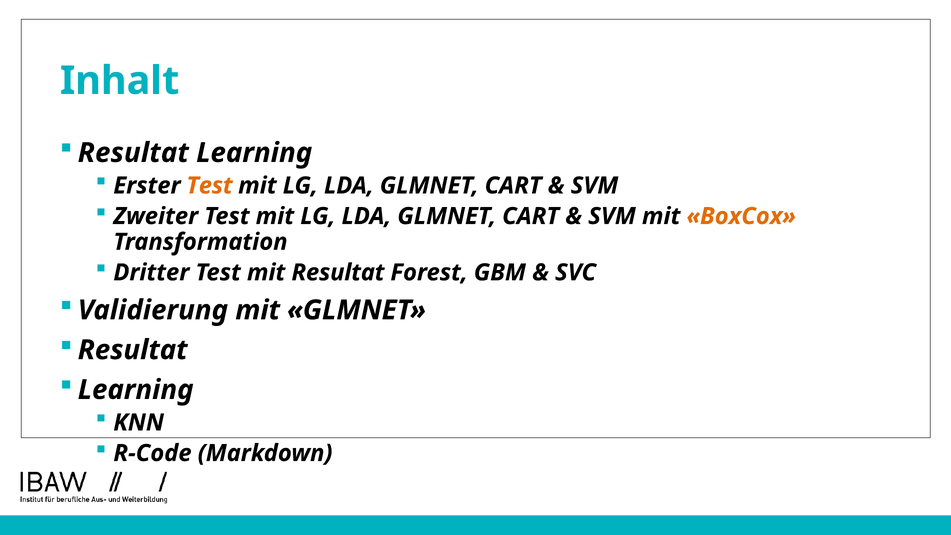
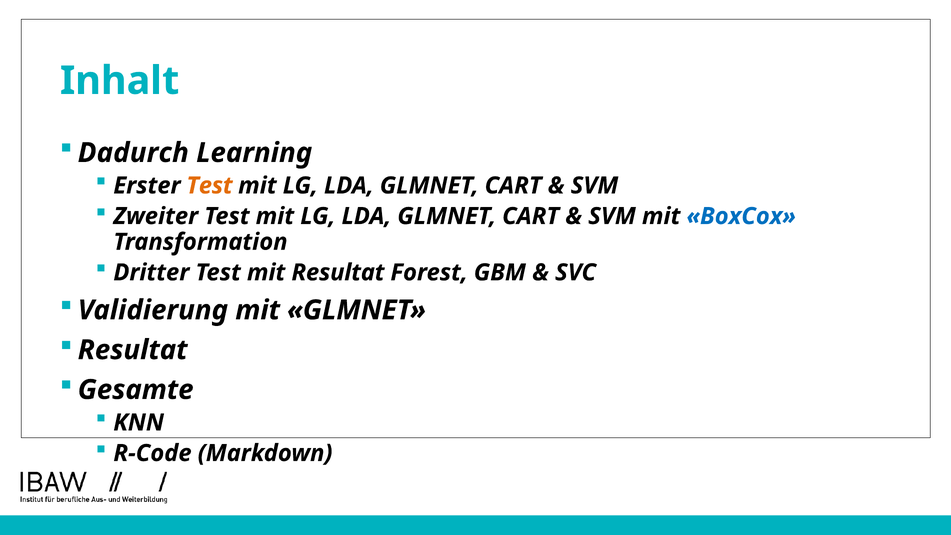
Resultat at (133, 153): Resultat -> Dadurch
BoxCox colour: orange -> blue
Learning at (136, 390): Learning -> Gesamte
